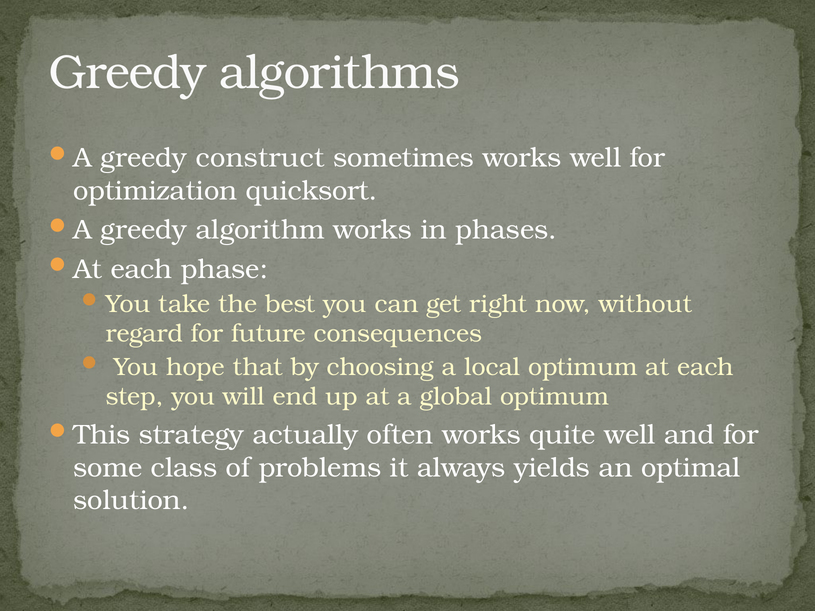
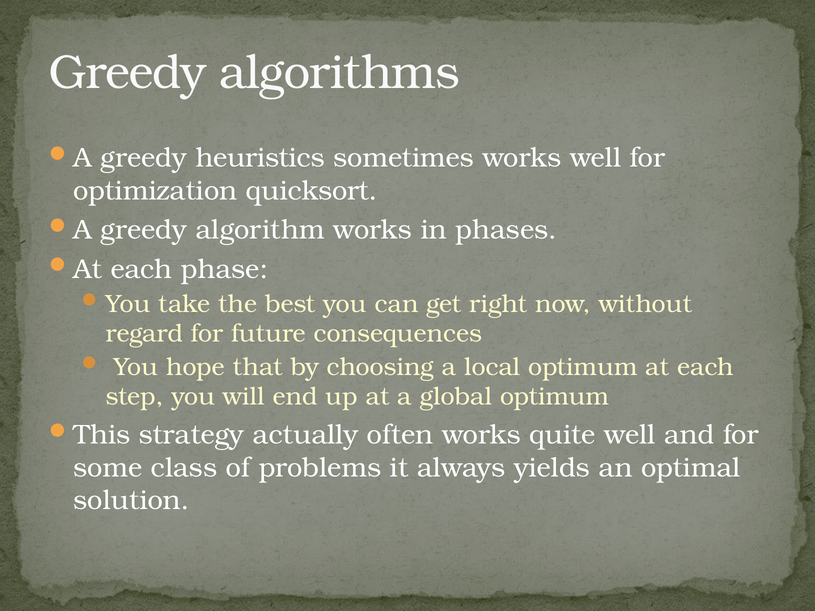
construct: construct -> heuristics
